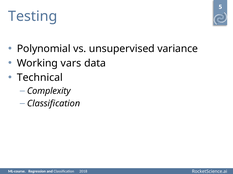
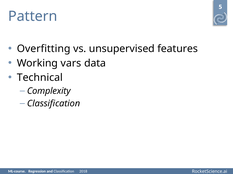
Testing: Testing -> Pattern
Polynomial: Polynomial -> Overfitting
variance: variance -> features
